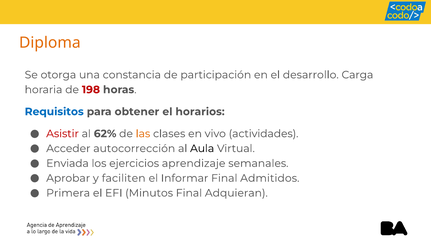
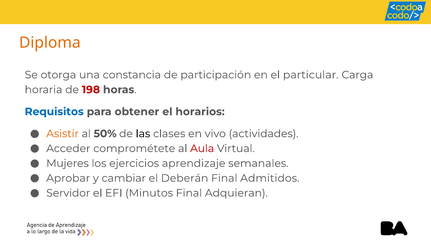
desarrollo: desarrollo -> particular
Asistir colour: red -> orange
62%: 62% -> 50%
las colour: orange -> black
autocorrección: autocorrección -> comprométete
Aula colour: black -> red
Enviada: Enviada -> Mujeres
faciliten: faciliten -> cambiar
Informar: Informar -> Deberán
Primera: Primera -> Servidor
